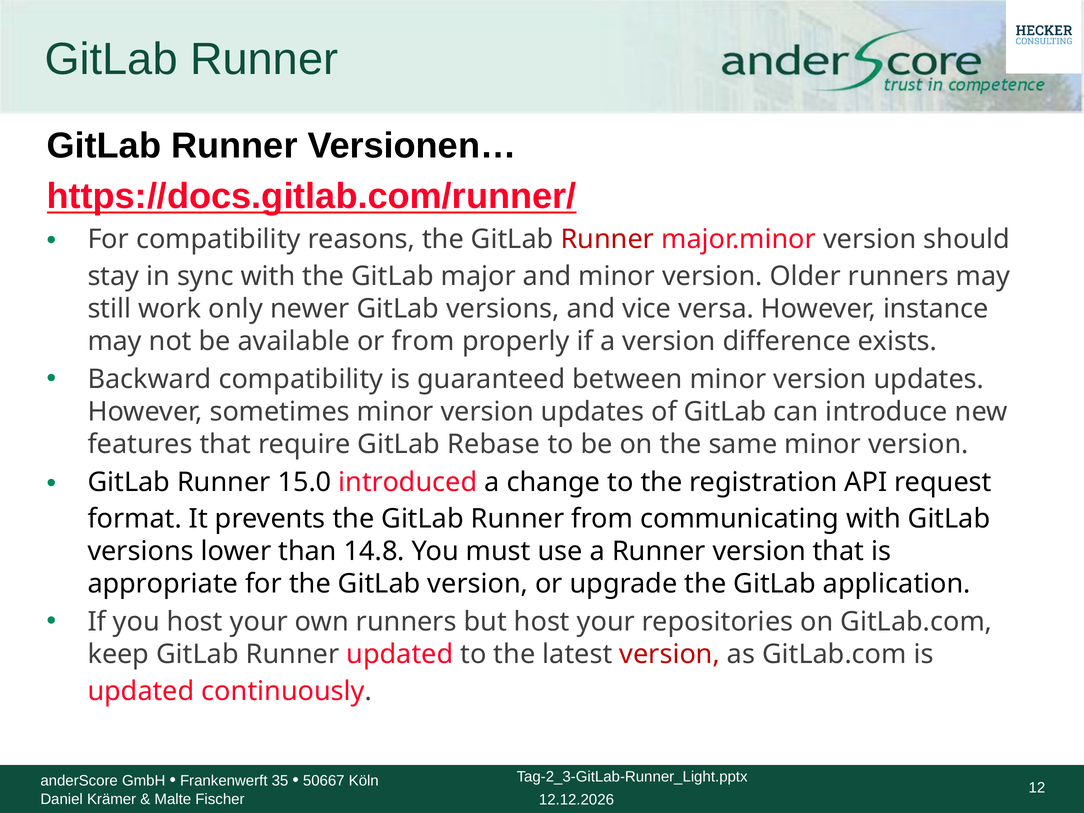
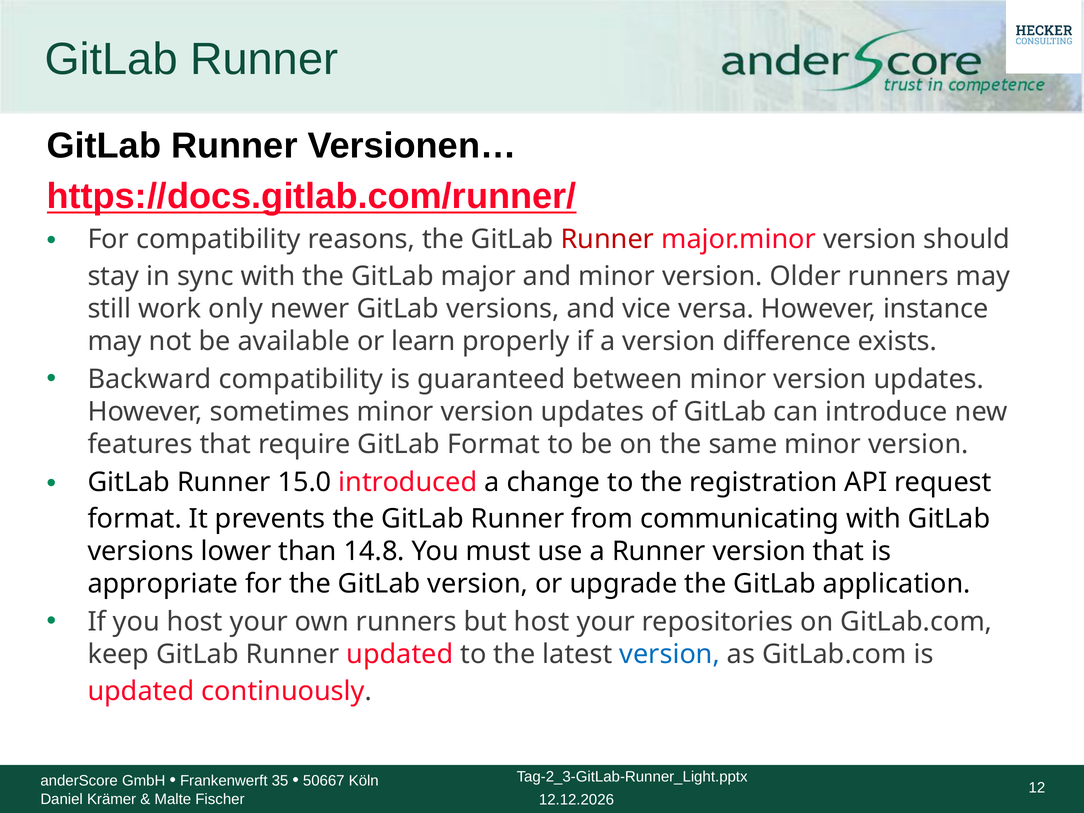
or from: from -> learn
GitLab Rebase: Rebase -> Format
version at (670, 654) colour: red -> blue
